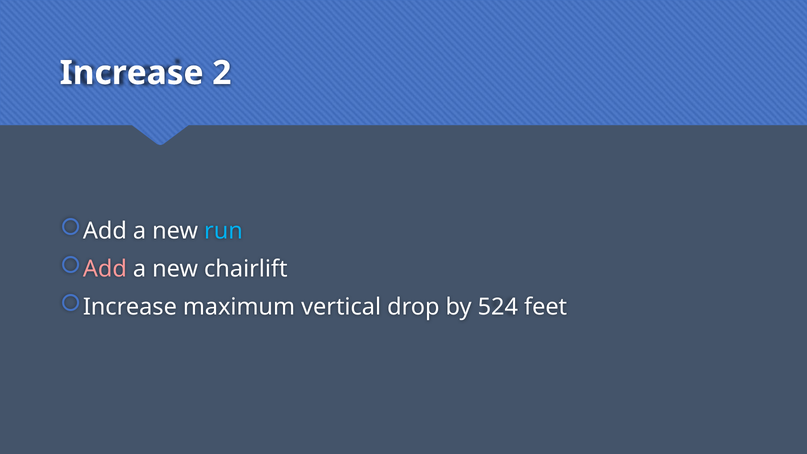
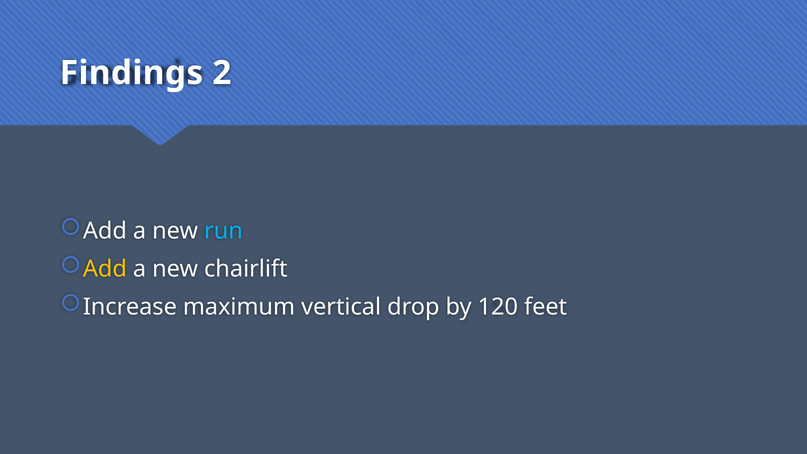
Increase at (132, 73): Increase -> Findings
Add at (105, 269) colour: pink -> yellow
524: 524 -> 120
